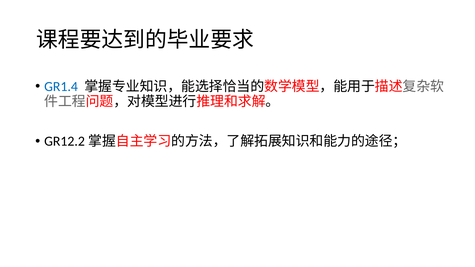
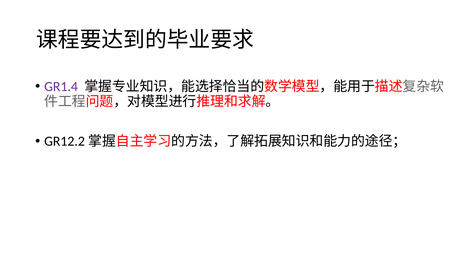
GR1.4 colour: blue -> purple
